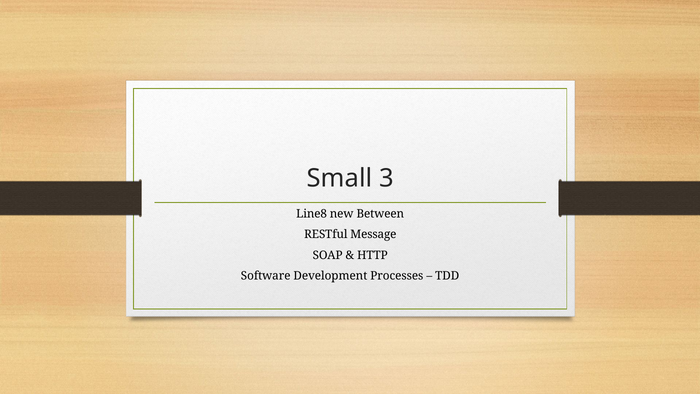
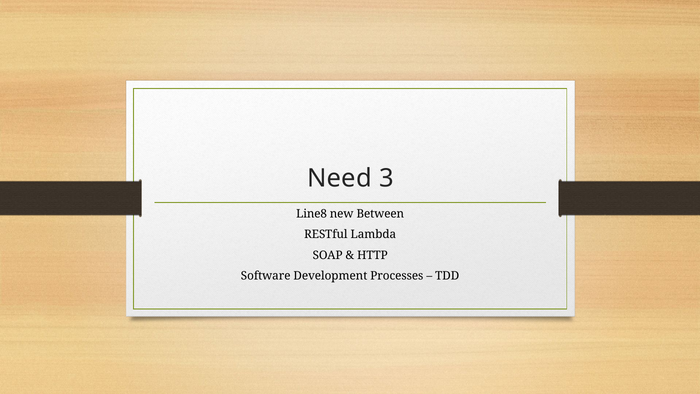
Small: Small -> Need
Message: Message -> Lambda
